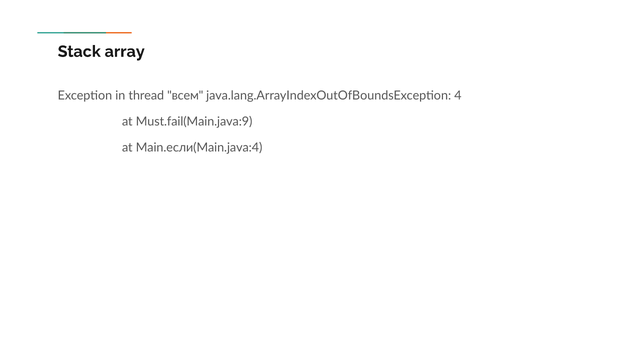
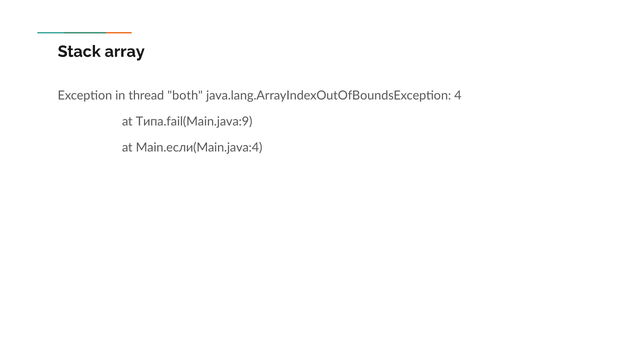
всем: всем -> both
Must.fail(Main.java:9: Must.fail(Main.java:9 -> Типа.fail(Main.java:9
